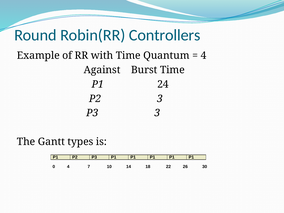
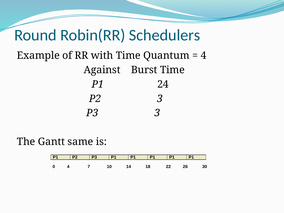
Controllers: Controllers -> Schedulers
types: types -> same
